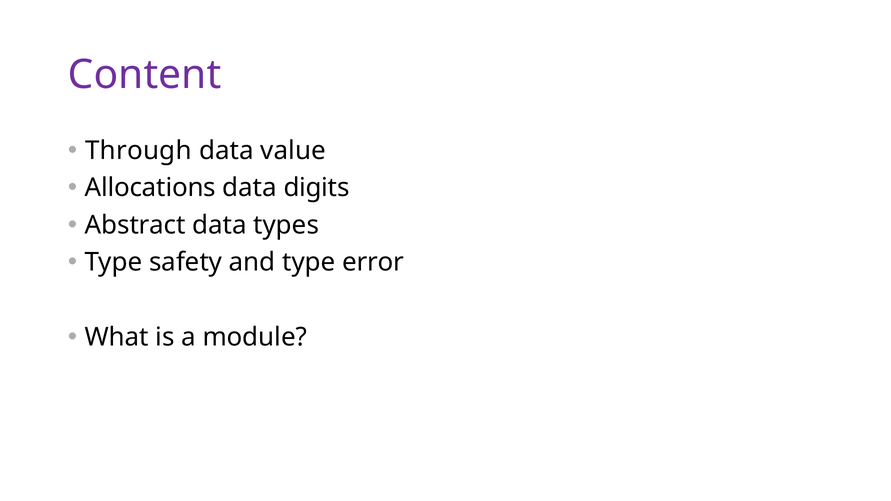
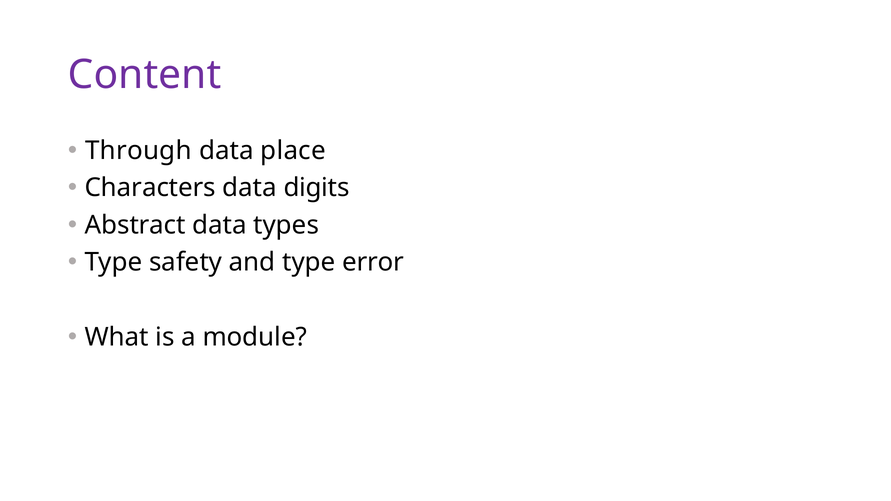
value: value -> place
Allocations: Allocations -> Characters
